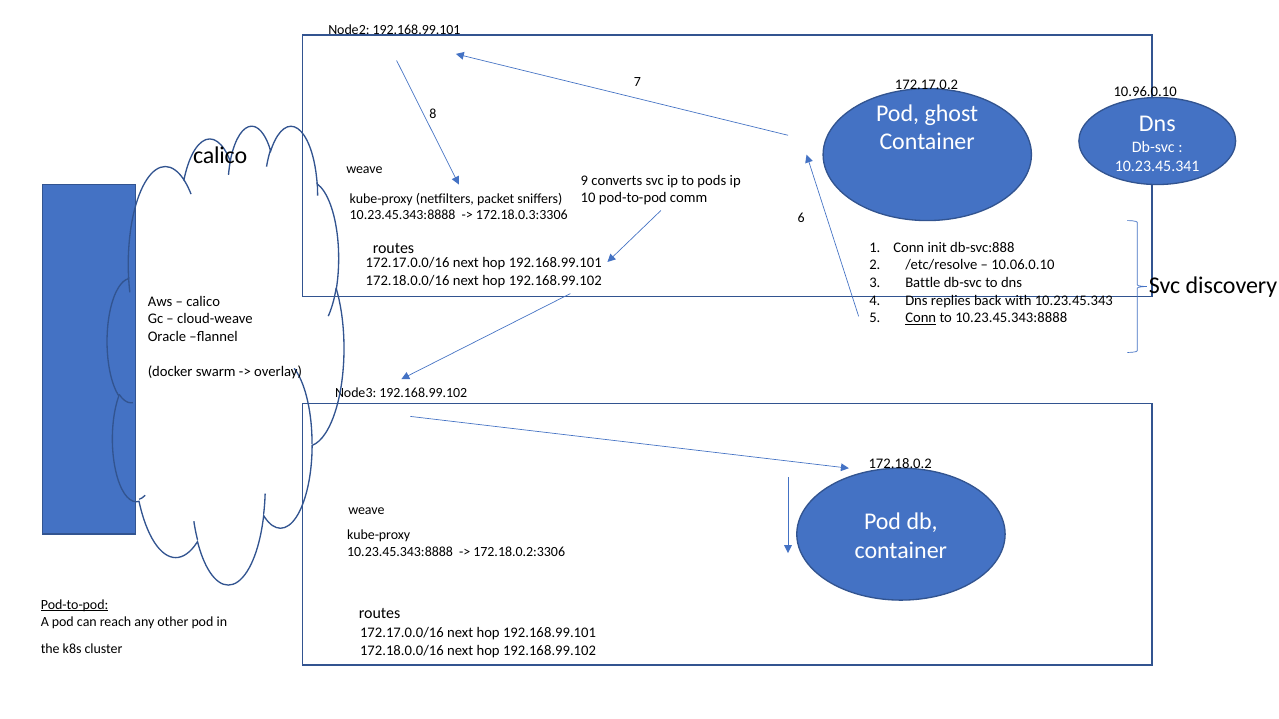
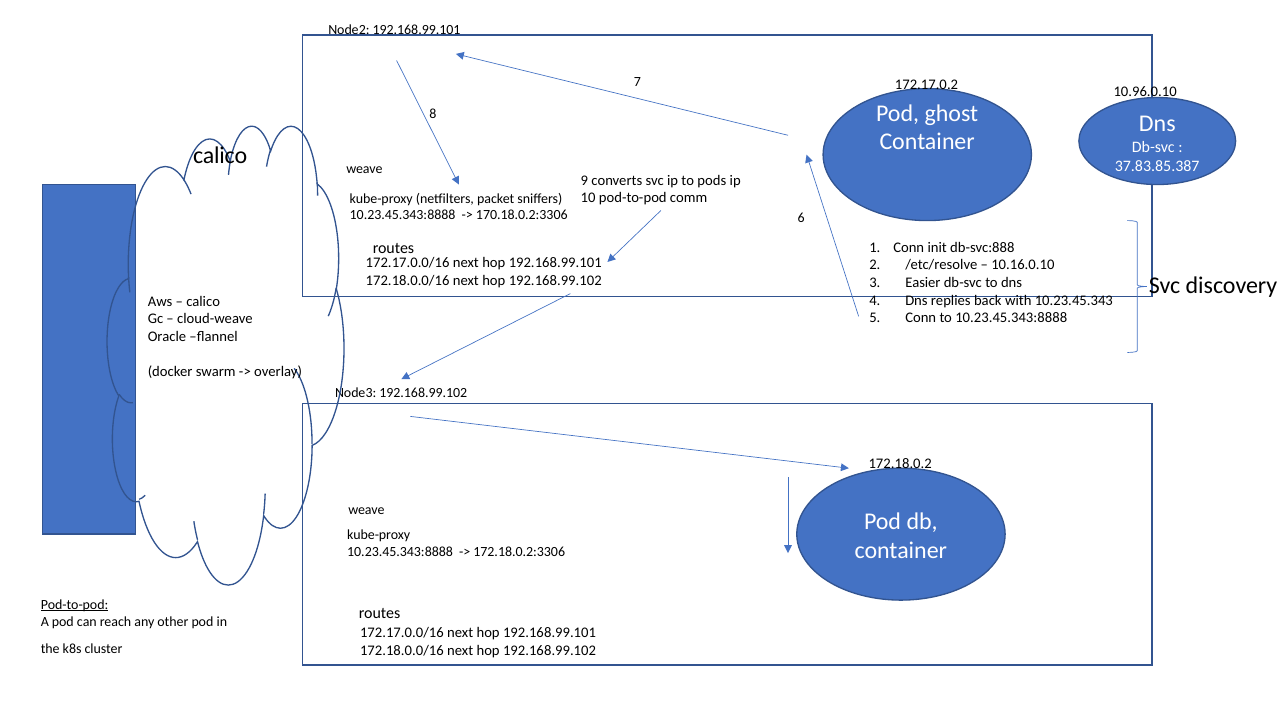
10.23.45.341: 10.23.45.341 -> 37.83.85.387
172.18.0.3:3306: 172.18.0.3:3306 -> 170.18.0.2:3306
10.06.0.10: 10.06.0.10 -> 10.16.0.10
Battle: Battle -> Easier
Conn at (921, 318) underline: present -> none
